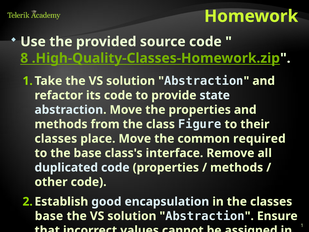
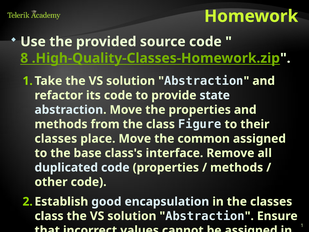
common required: required -> assigned
base at (49, 216): base -> class
